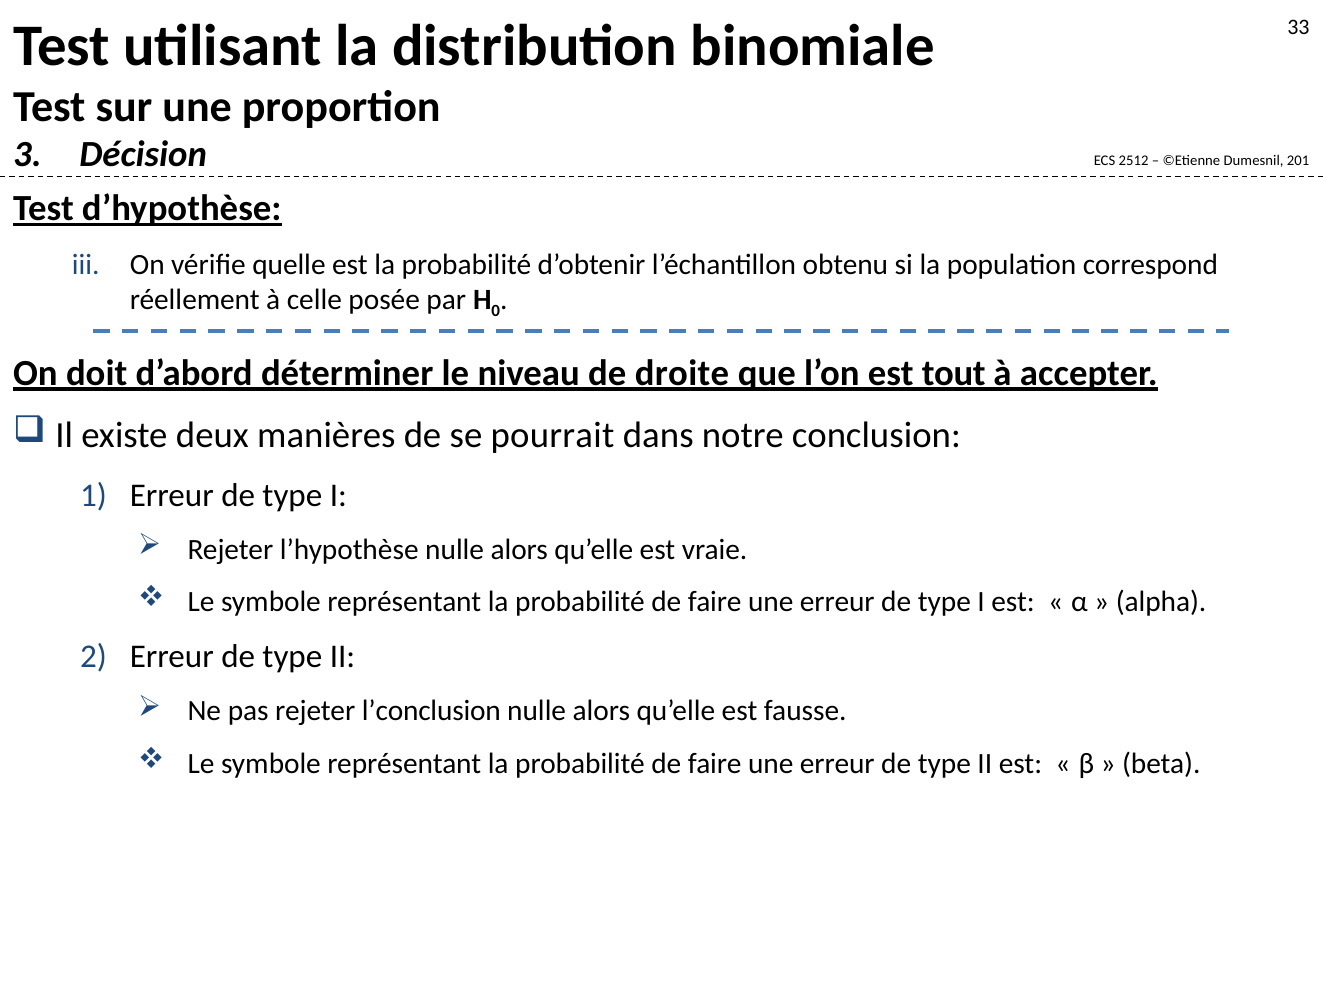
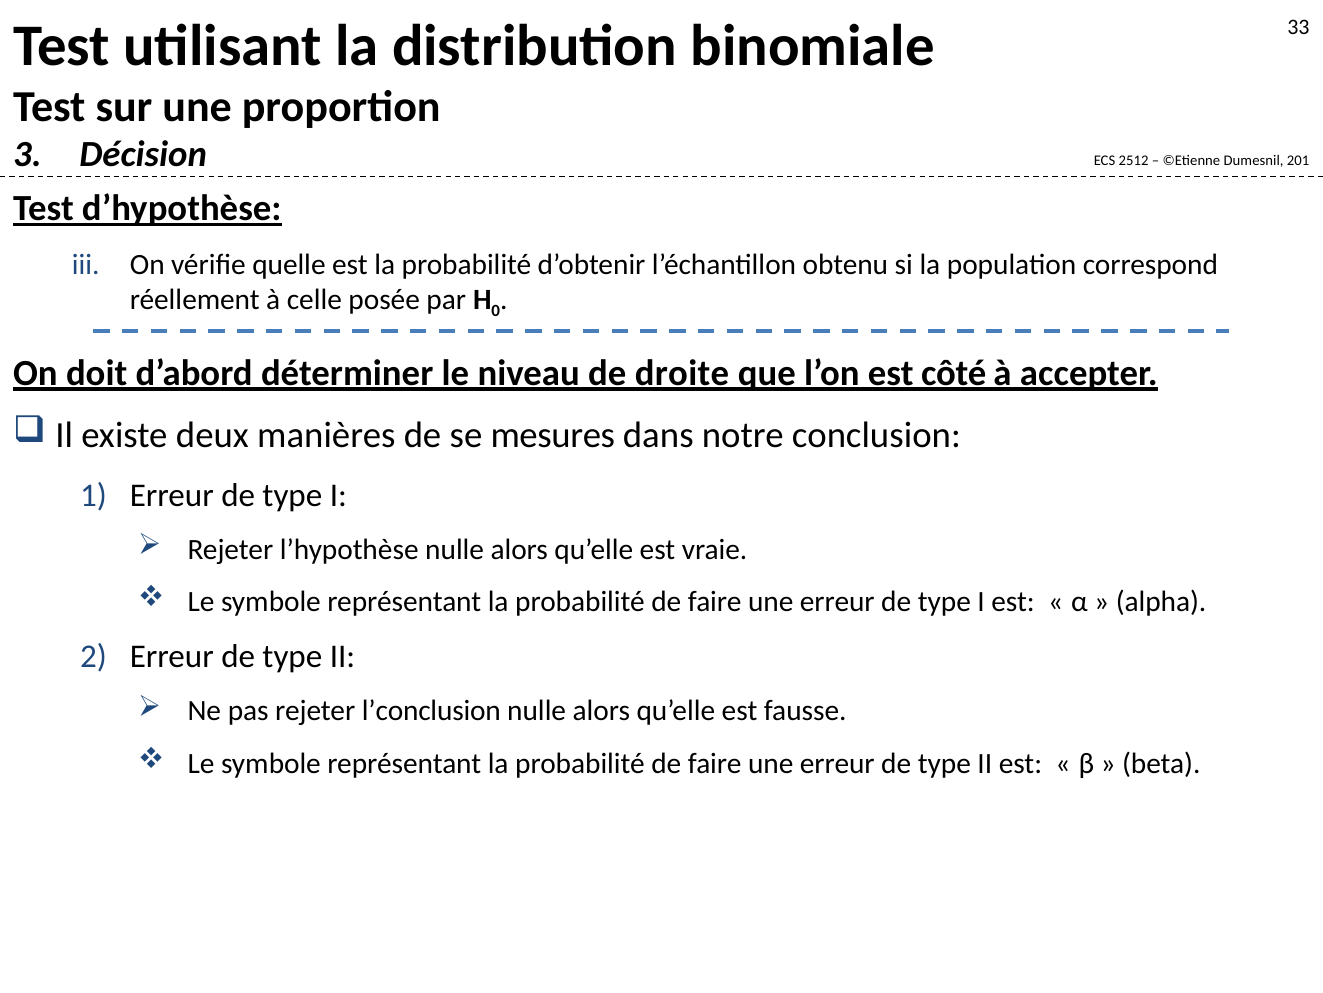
tout: tout -> côté
pourrait: pourrait -> mesures
